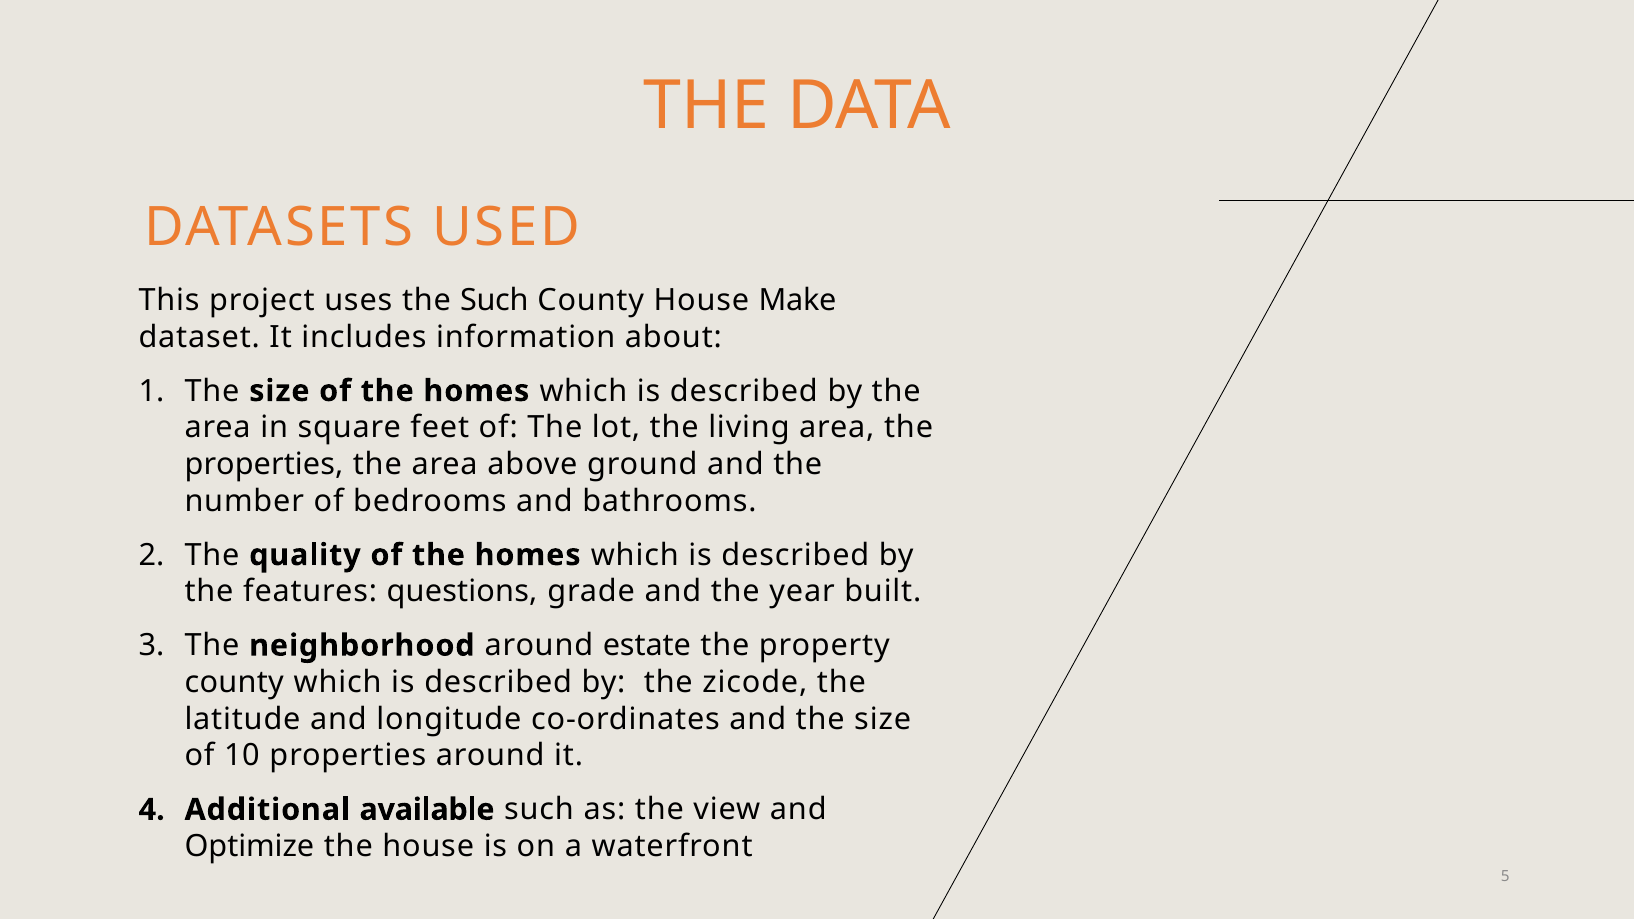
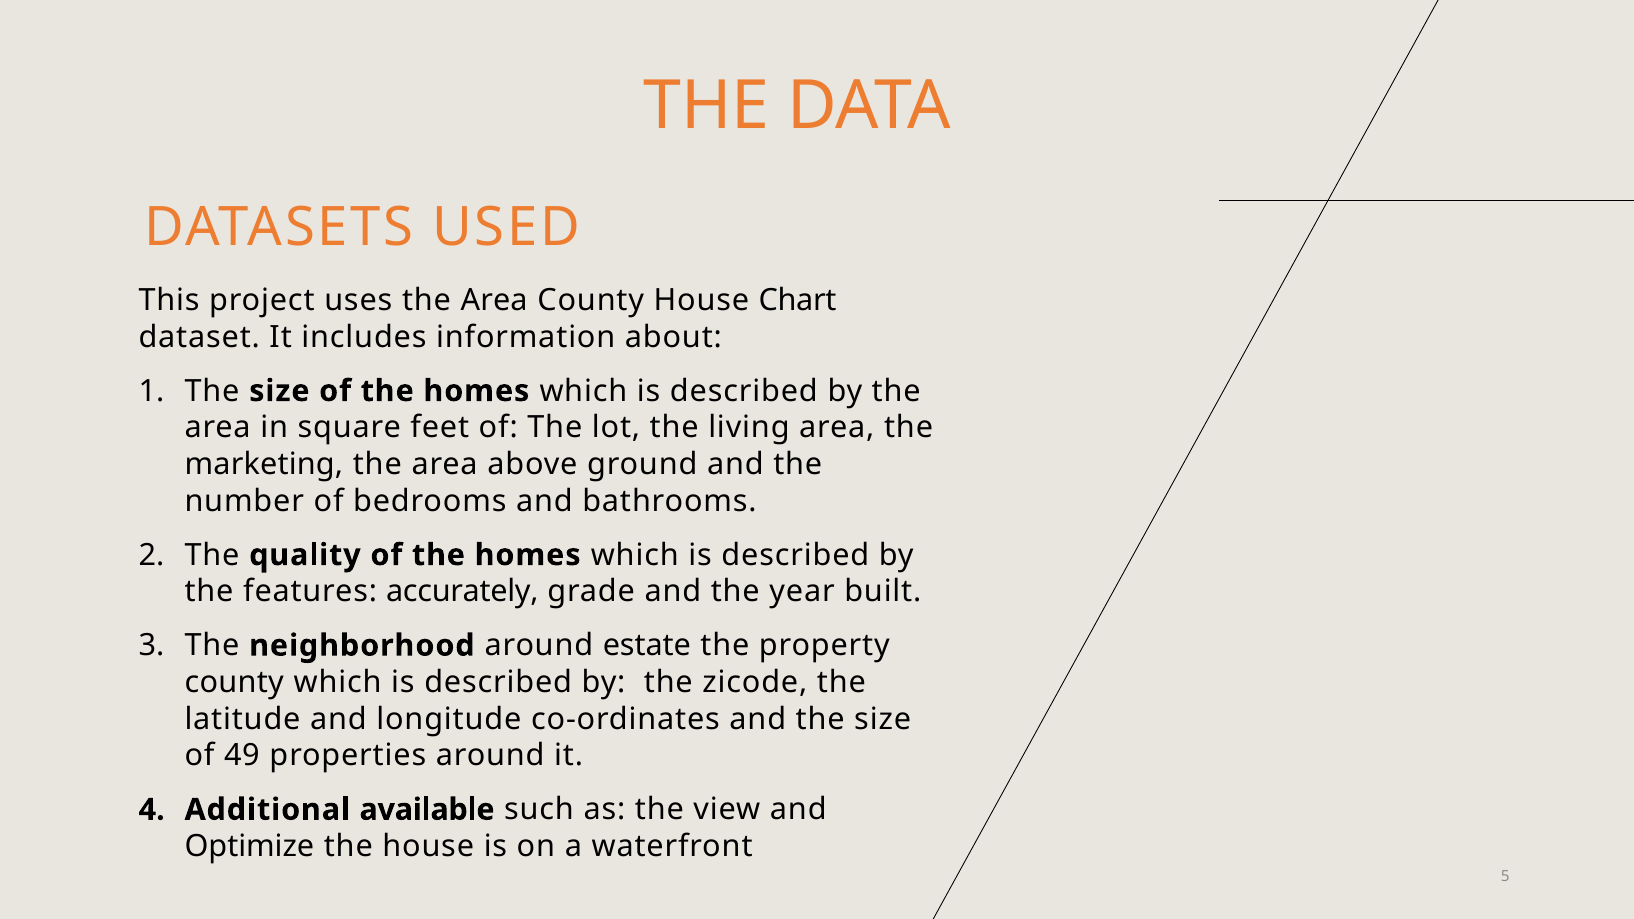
uses the Such: Such -> Area
Make: Make -> Chart
properties at (264, 465): properties -> marketing
questions: questions -> accurately
10: 10 -> 49
